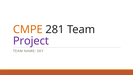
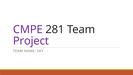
CMPE colour: orange -> purple
